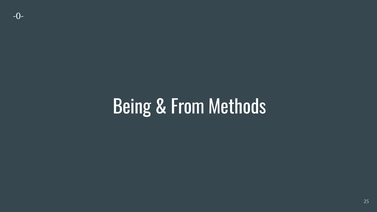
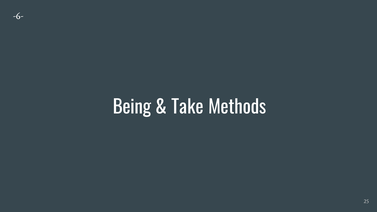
-0-: -0- -> -6-
From: From -> Take
